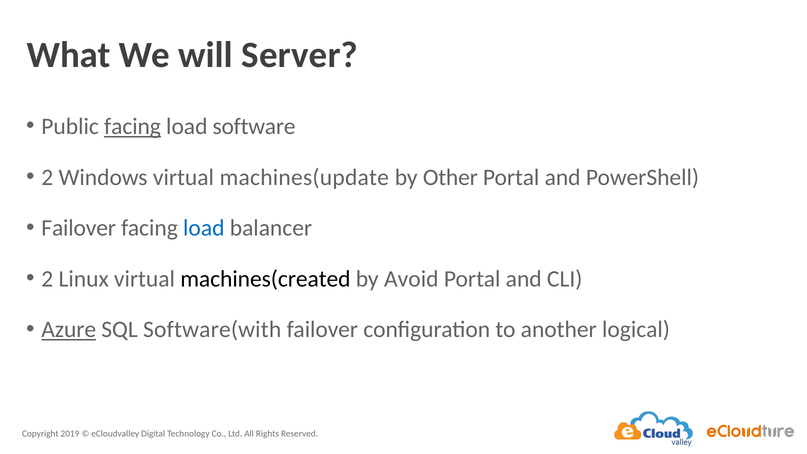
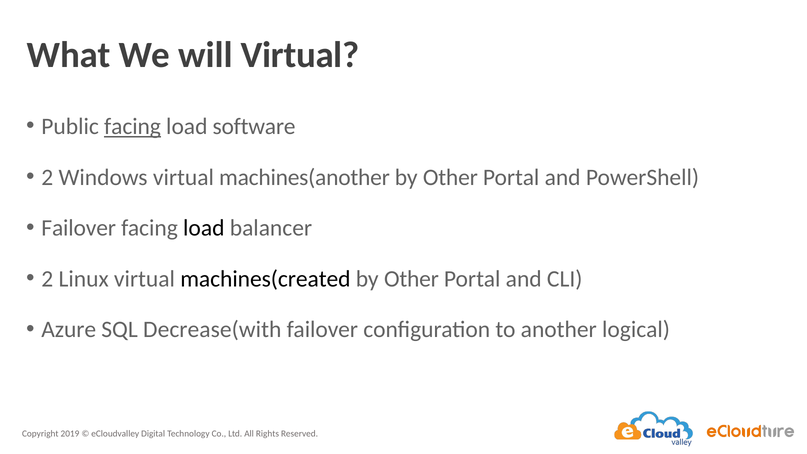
will Server: Server -> Virtual
machines(update: machines(update -> machines(another
load at (204, 228) colour: blue -> black
Avoid at (411, 279): Avoid -> Other
Azure underline: present -> none
Software(with: Software(with -> Decrease(with
